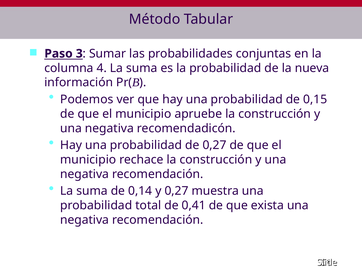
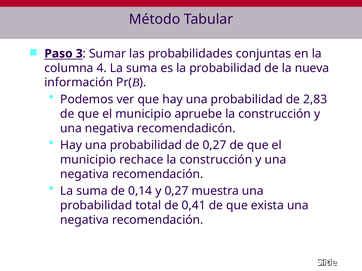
0,15: 0,15 -> 2,83
